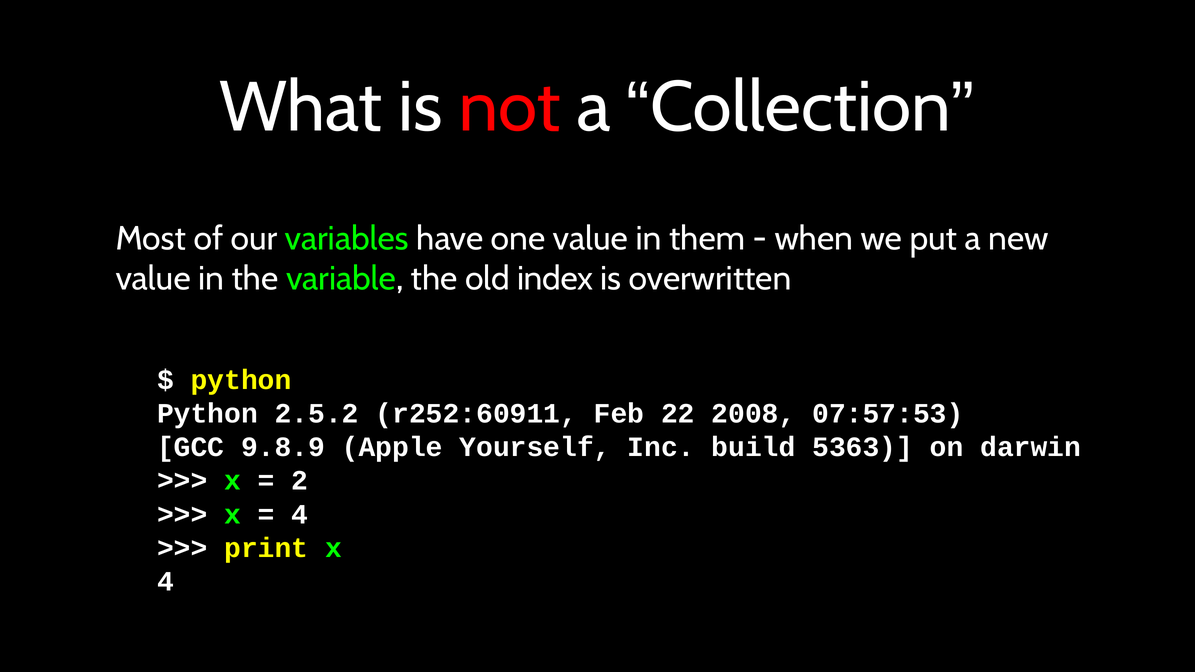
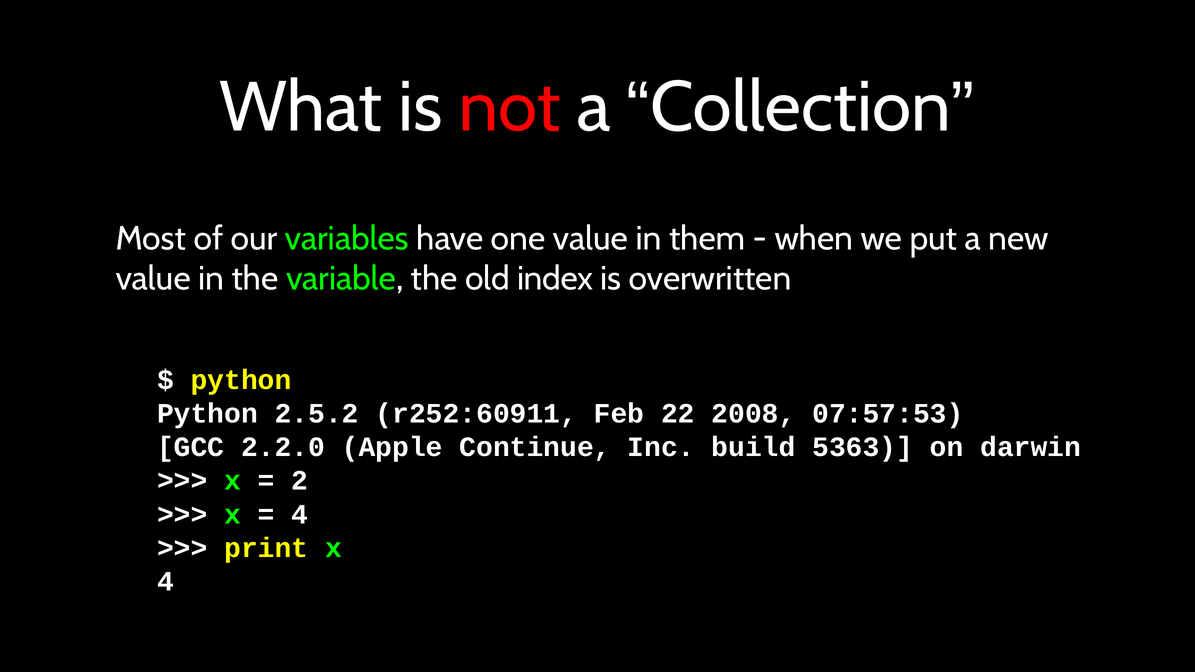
9.8.9: 9.8.9 -> 2.2.0
Yourself: Yourself -> Continue
